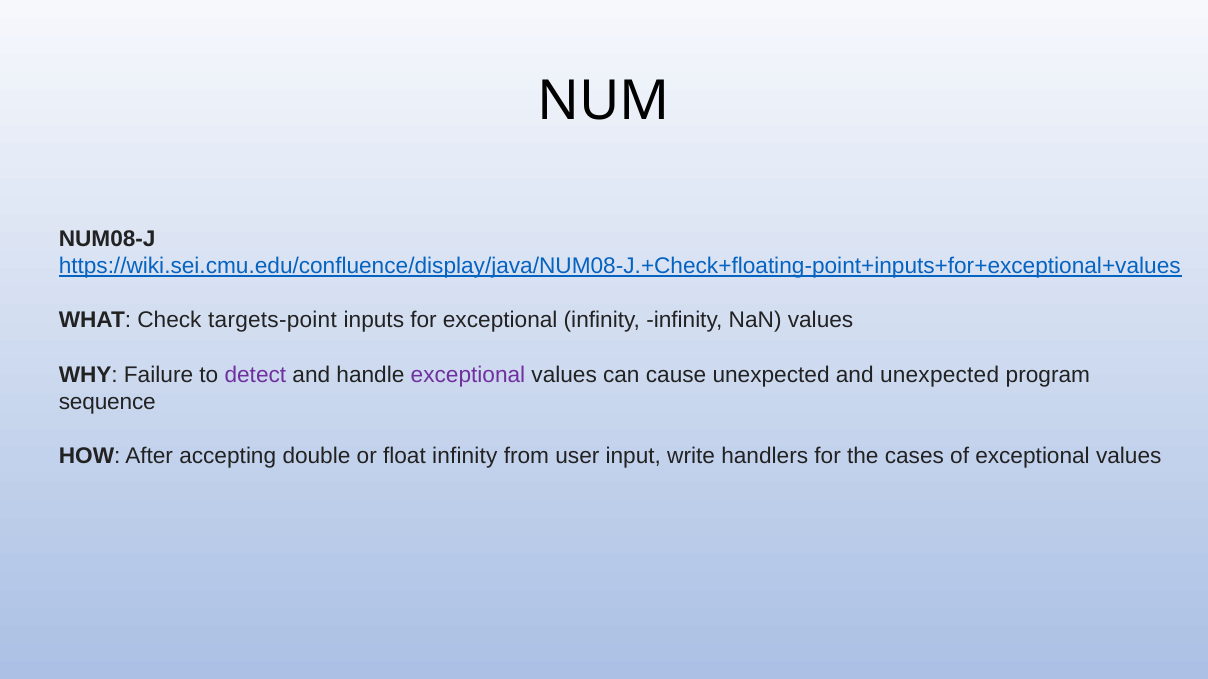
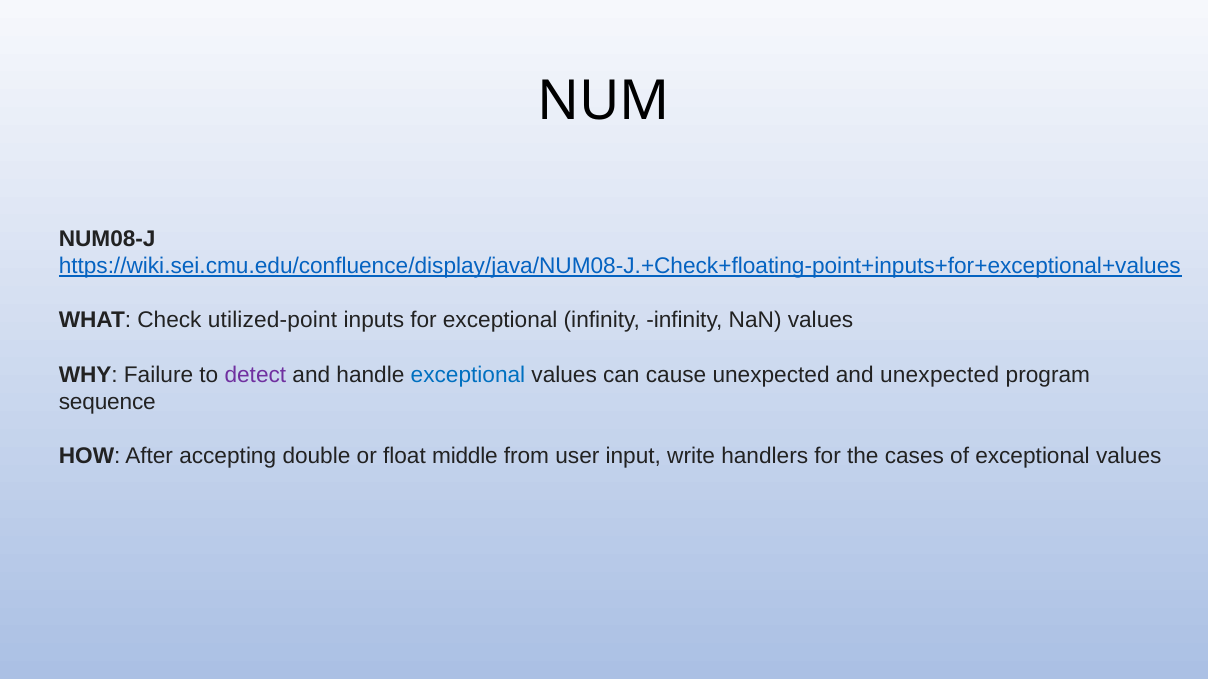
targets-point: targets-point -> utilized-point
exceptional at (468, 375) colour: purple -> blue
float infinity: infinity -> middle
